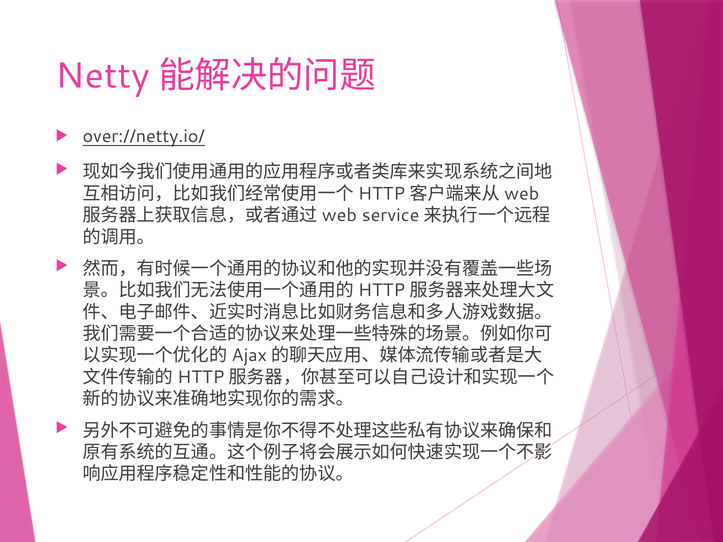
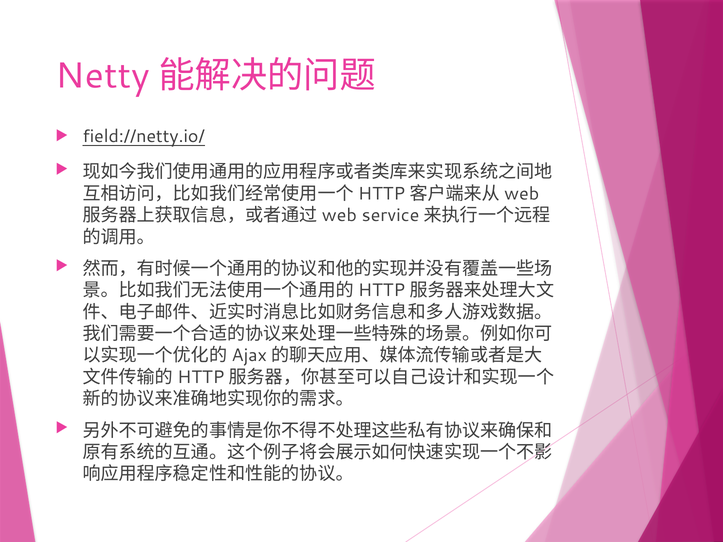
over://netty.io/: over://netty.io/ -> field://netty.io/
